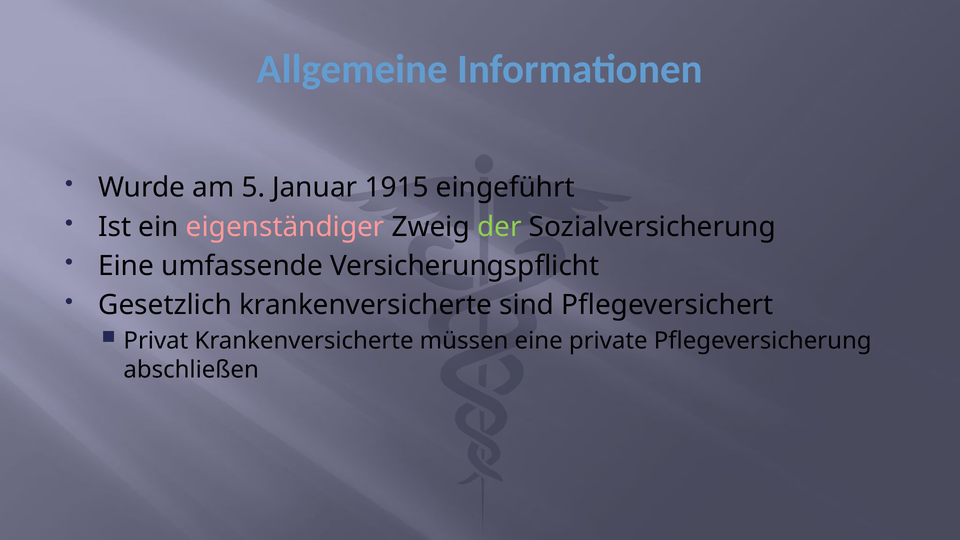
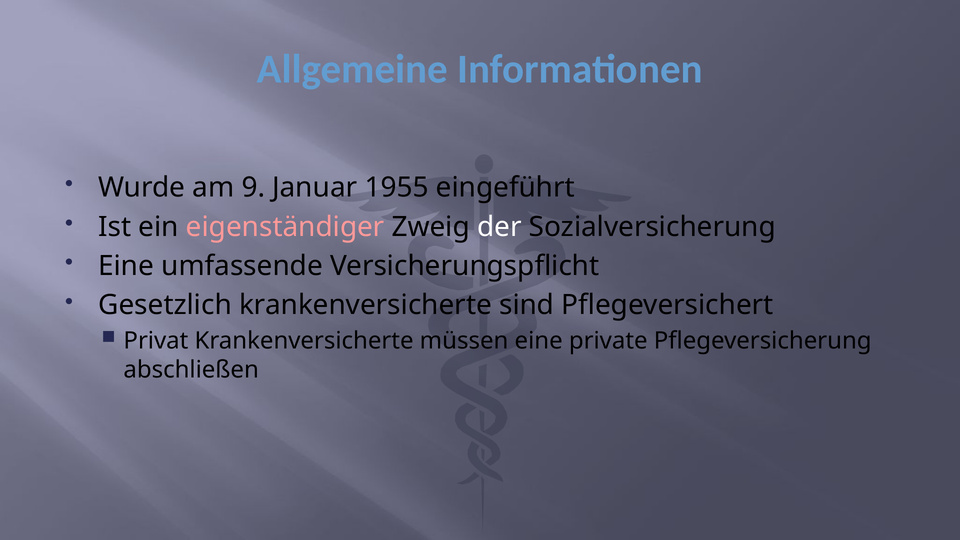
5: 5 -> 9
1915: 1915 -> 1955
der colour: light green -> white
